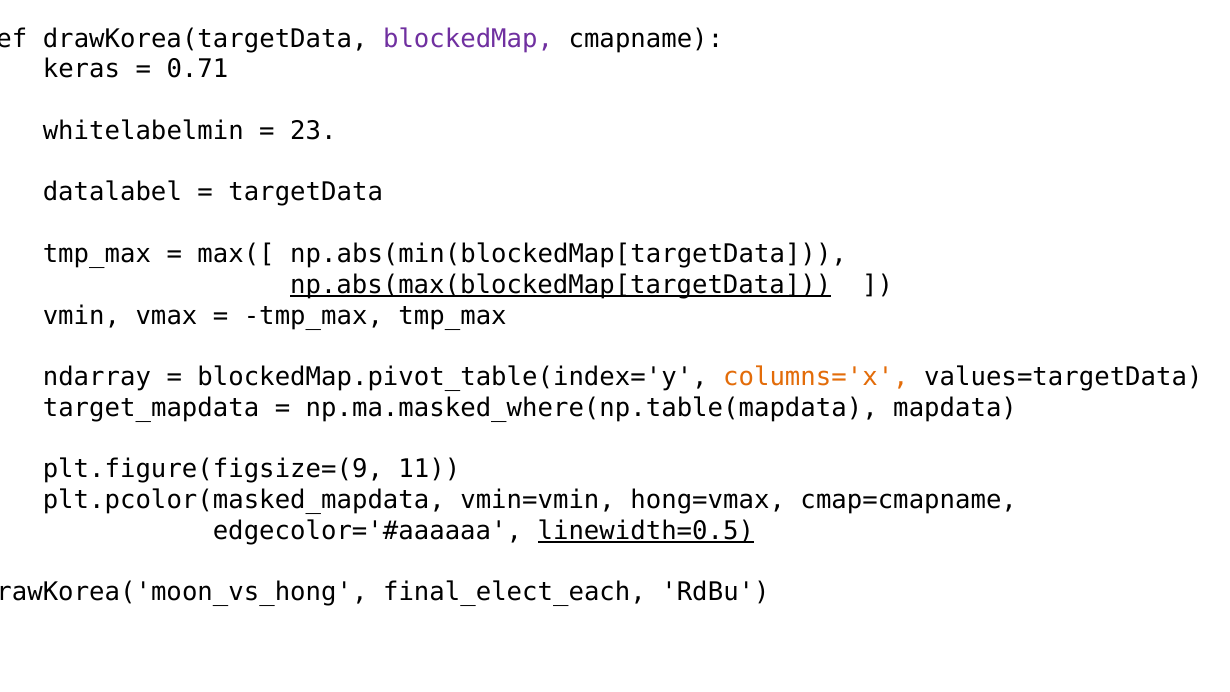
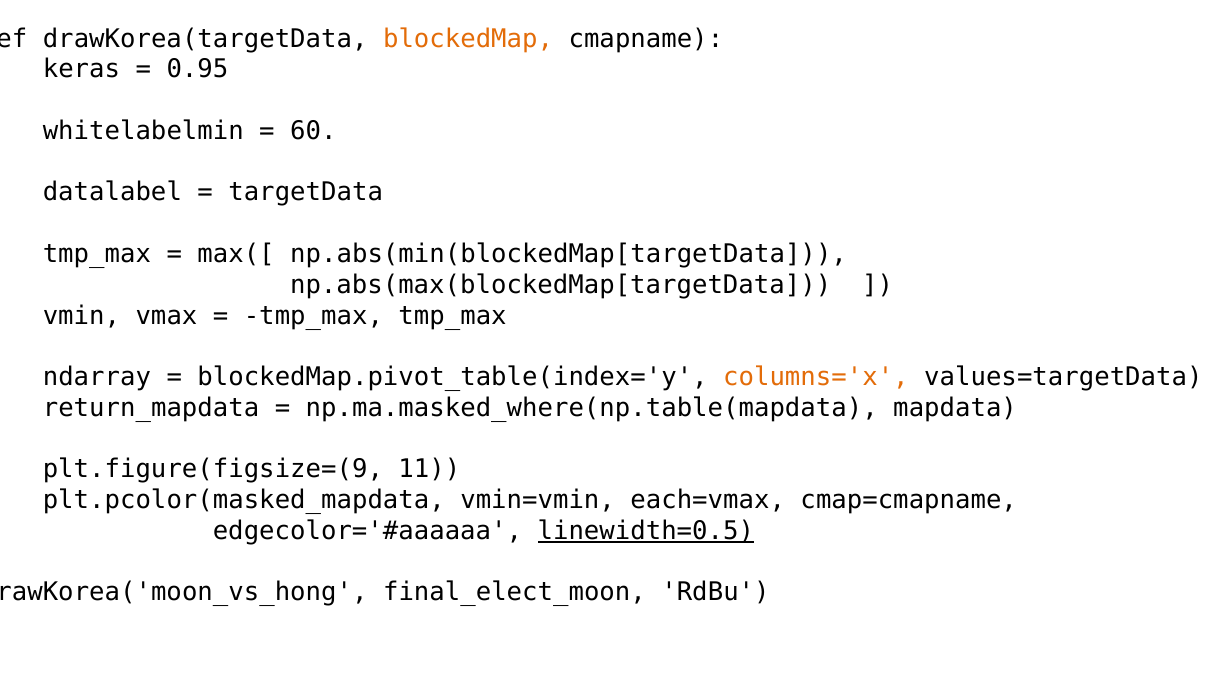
blockedMap colour: purple -> orange
0.71: 0.71 -> 0.95
23: 23 -> 60
np.abs(max(blockedMap[targetData underline: present -> none
target_mapdata: target_mapdata -> return_mapdata
hong=vmax: hong=vmax -> each=vmax
final_elect_each: final_elect_each -> final_elect_moon
